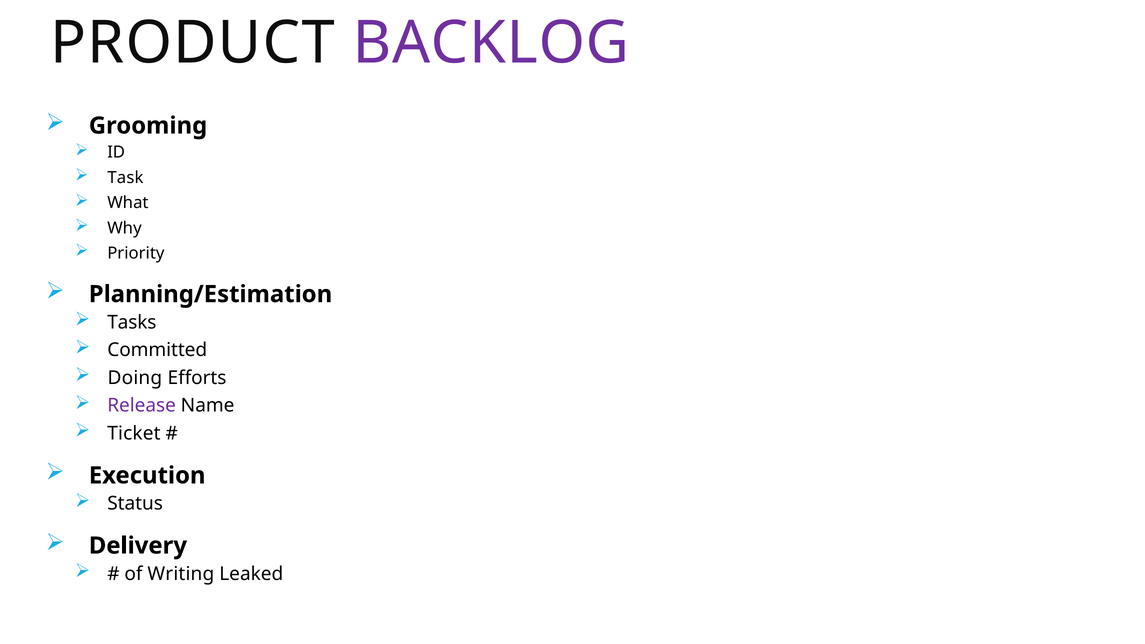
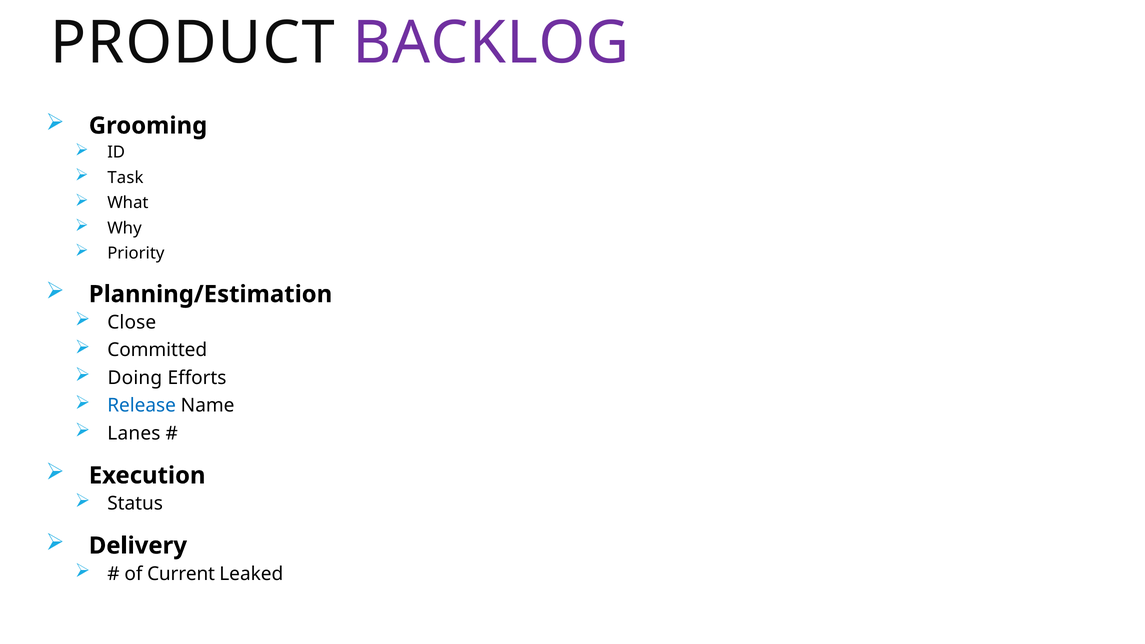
Tasks: Tasks -> Close
Release colour: purple -> blue
Ticket: Ticket -> Lanes
Writing: Writing -> Current
